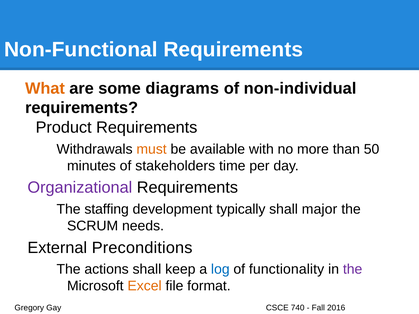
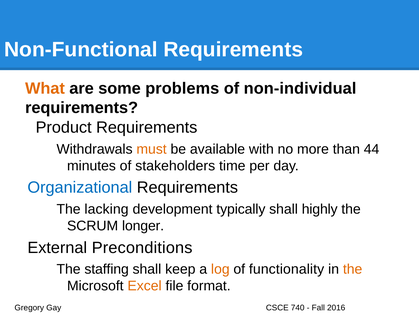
diagrams: diagrams -> problems
50: 50 -> 44
Organizational colour: purple -> blue
staffing: staffing -> lacking
major: major -> highly
needs: needs -> longer
actions: actions -> staffing
log colour: blue -> orange
the at (353, 269) colour: purple -> orange
